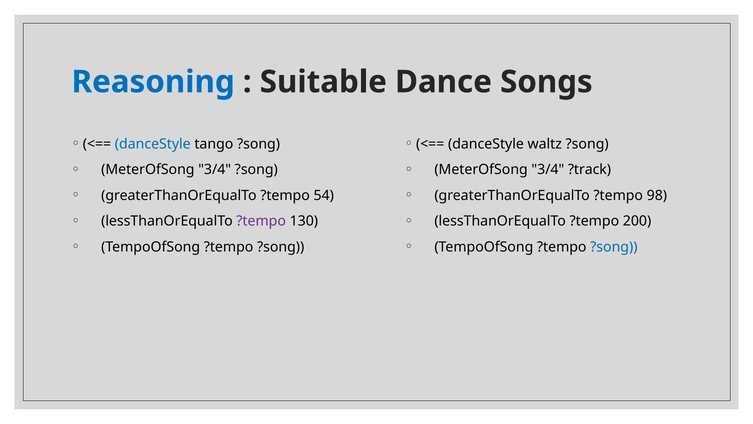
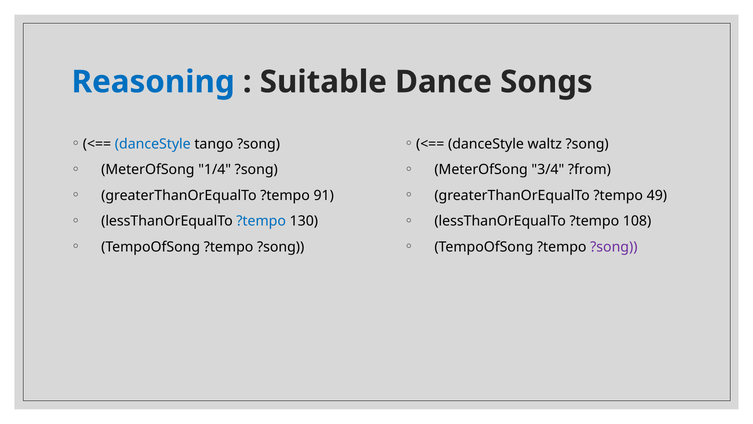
3/4 at (215, 170): 3/4 -> 1/4
?track: ?track -> ?from
54: 54 -> 91
98: 98 -> 49
?tempo at (261, 221) colour: purple -> blue
200: 200 -> 108
?song at (614, 247) colour: blue -> purple
